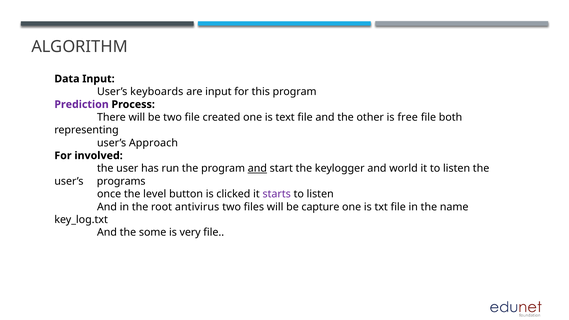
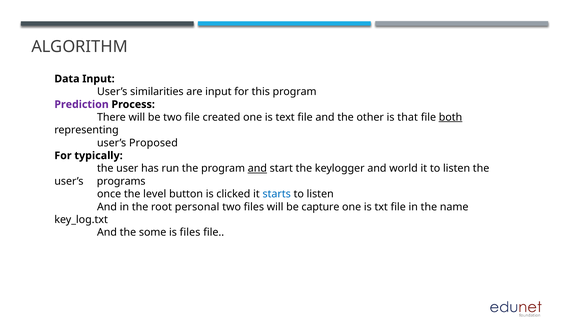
keyboards: keyboards -> similarities
free: free -> that
both underline: none -> present
Approach: Approach -> Proposed
involved: involved -> typically
starts colour: purple -> blue
antivirus: antivirus -> personal
is very: very -> files
